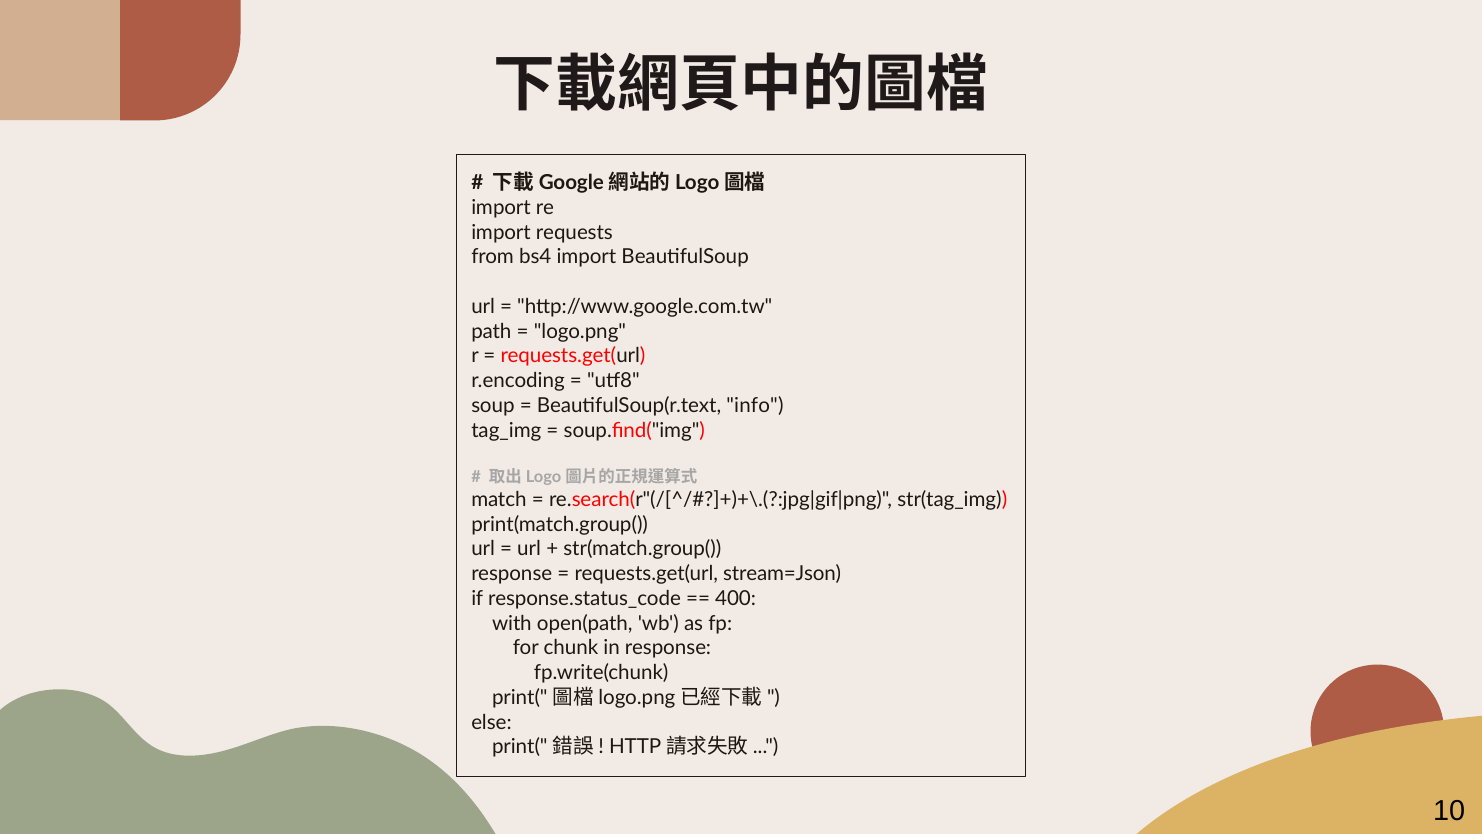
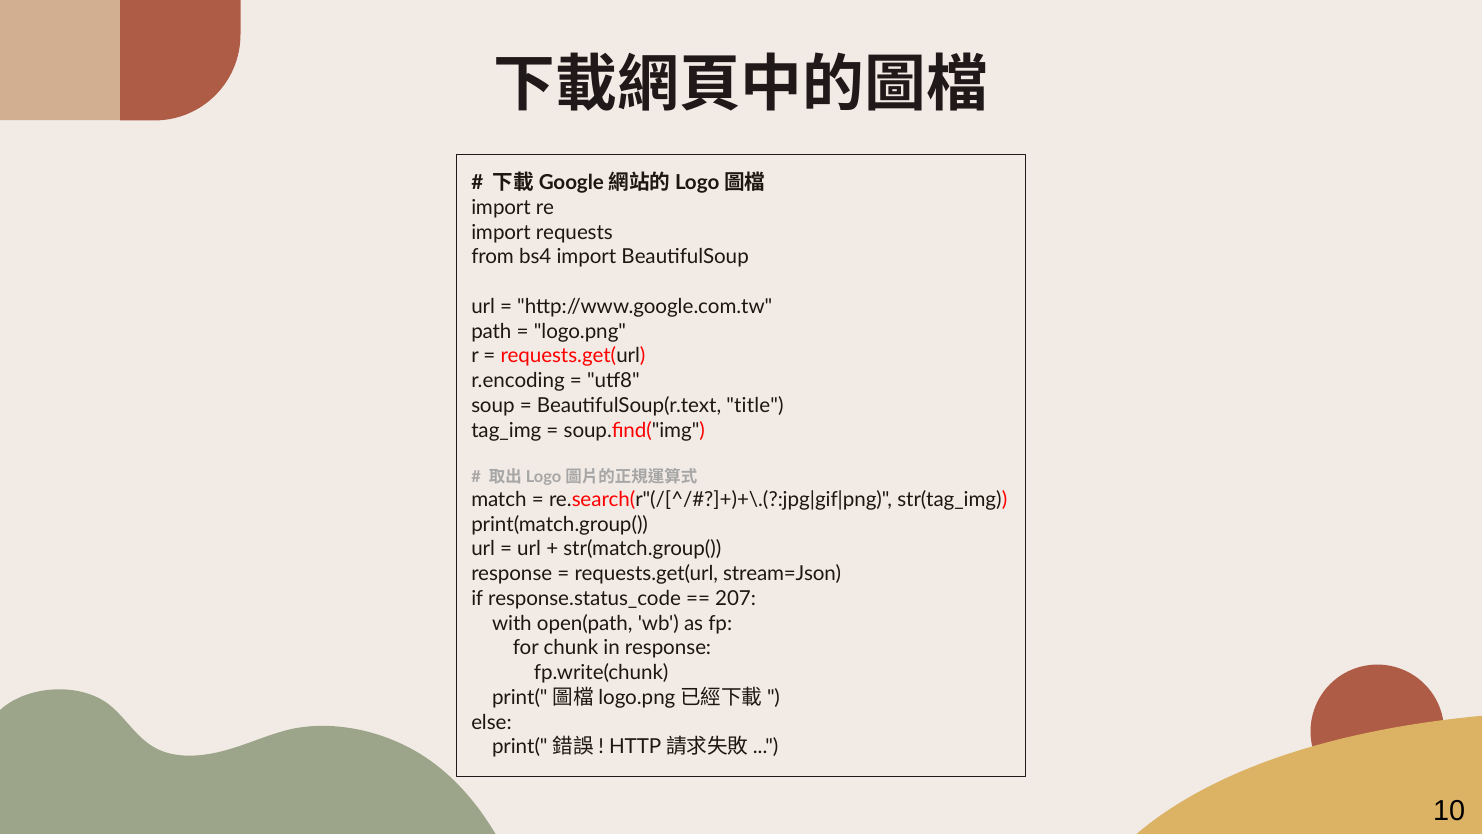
info: info -> title
400: 400 -> 207
